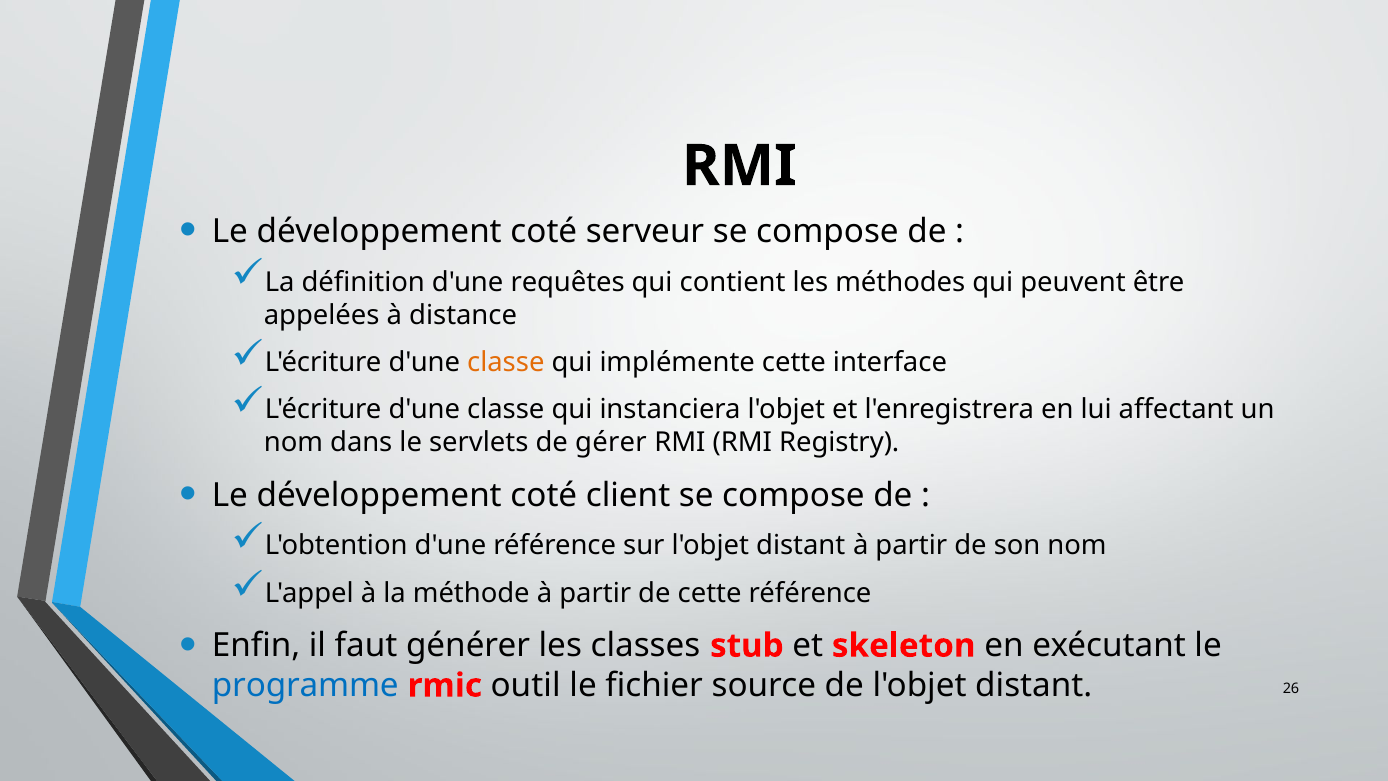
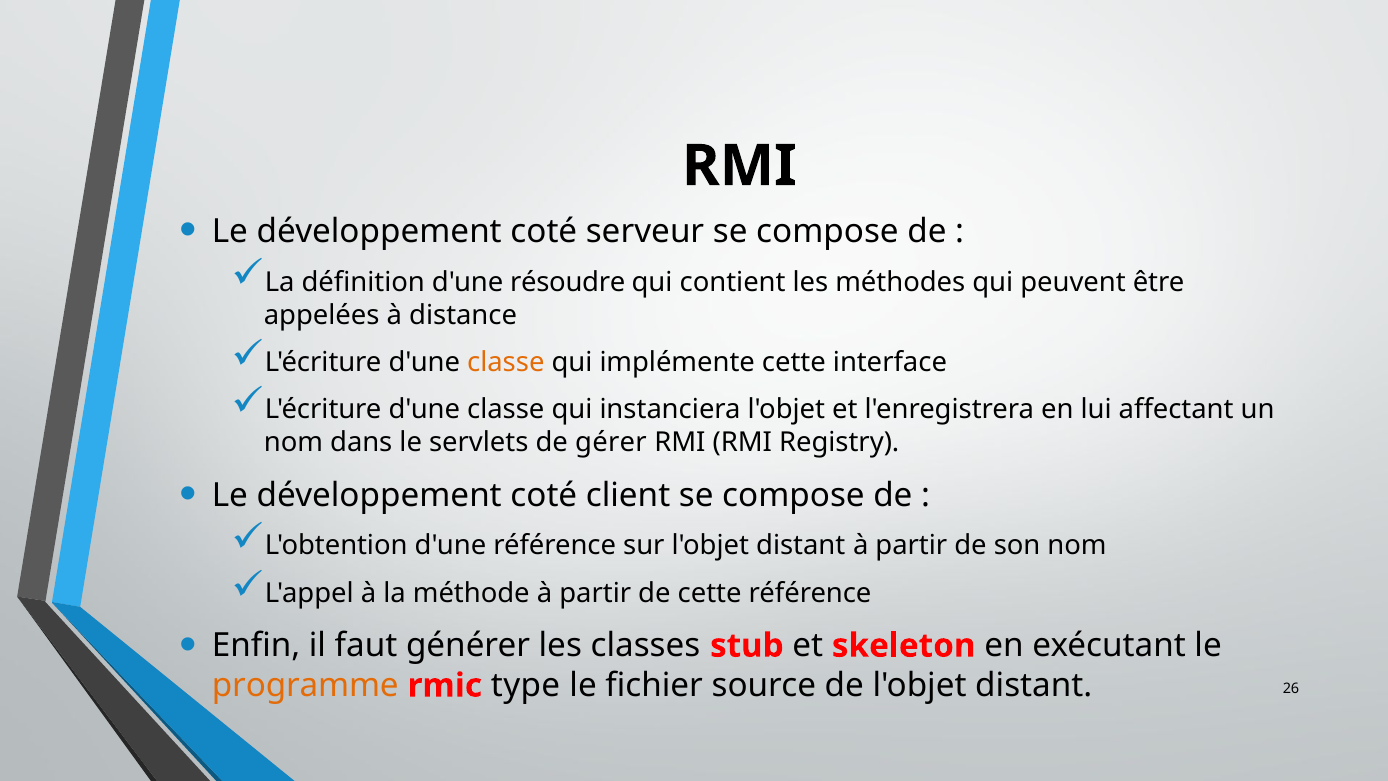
requêtes: requêtes -> résoudre
programme colour: blue -> orange
outil: outil -> type
